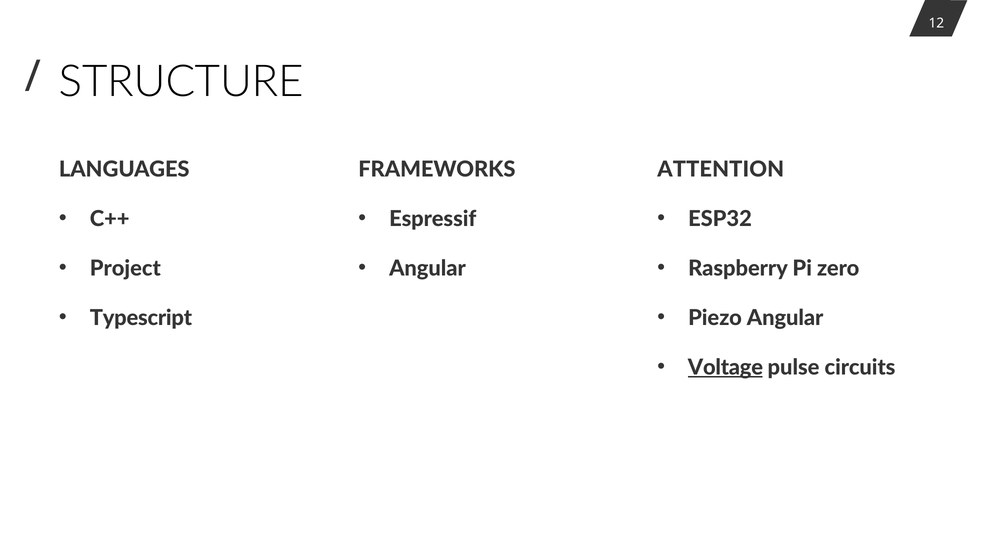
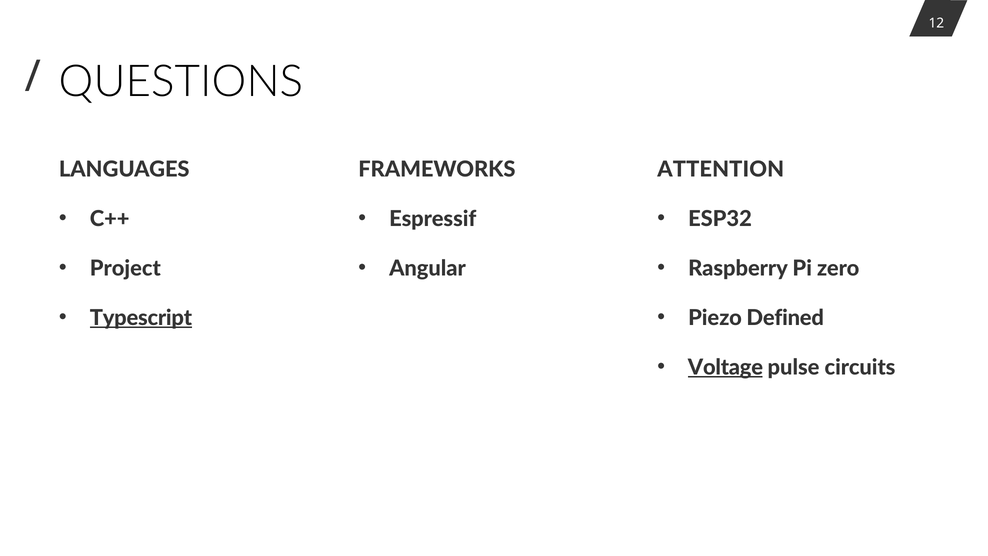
STRUCTURE: STRUCTURE -> QUESTIONS
Typescript underline: none -> present
Piezo Angular: Angular -> Defined
